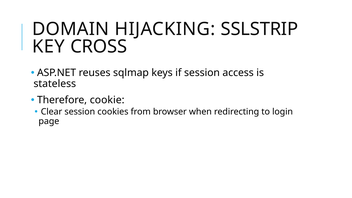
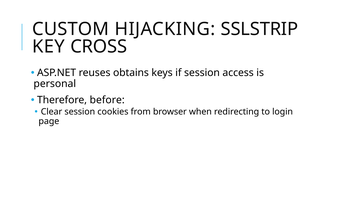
DOMAIN: DOMAIN -> CUSTOM
sqlmap: sqlmap -> obtains
stateless: stateless -> personal
cookie: cookie -> before
